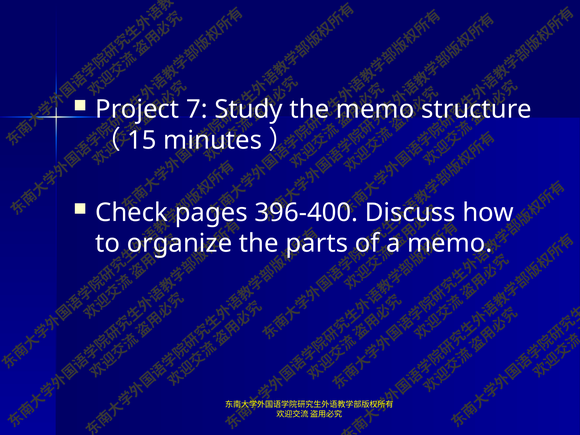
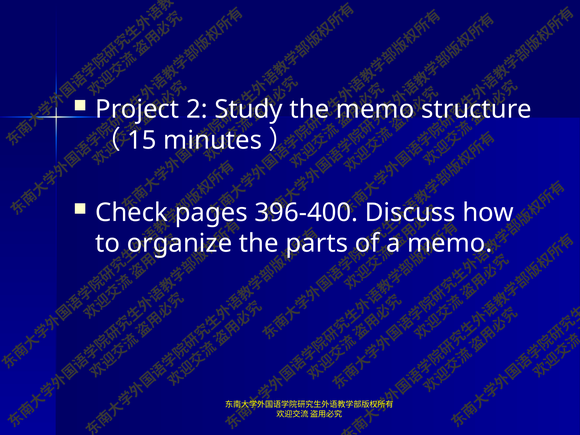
7: 7 -> 2
